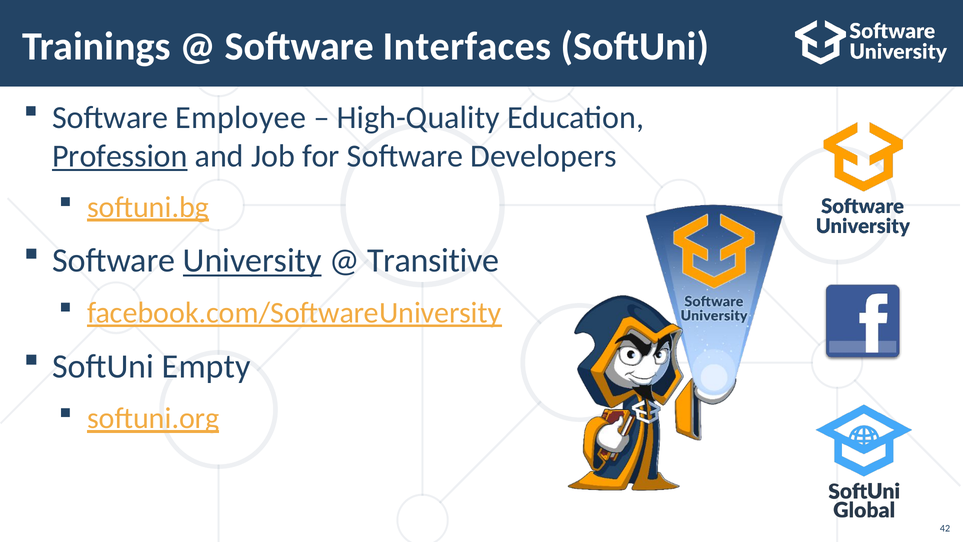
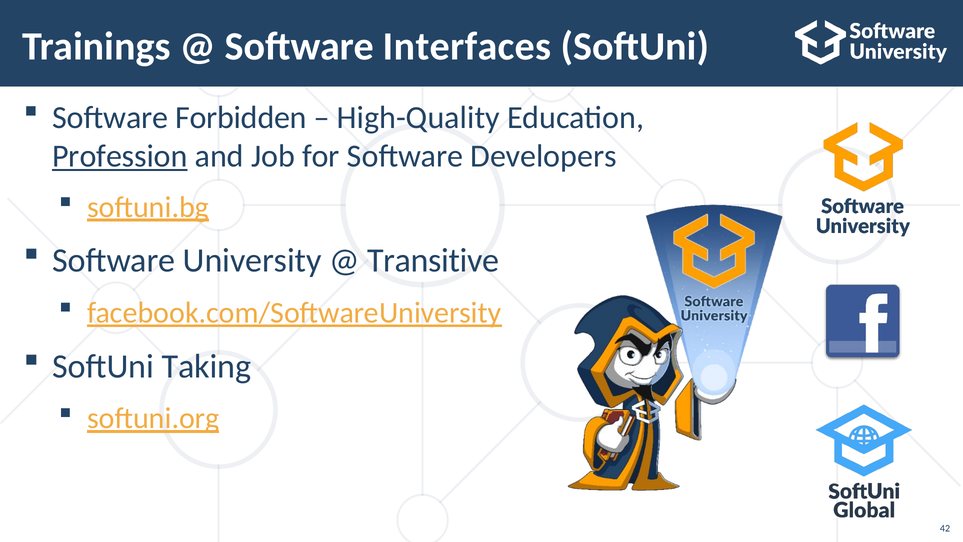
Employee: Employee -> Forbidden
University underline: present -> none
Empty: Empty -> Taking
